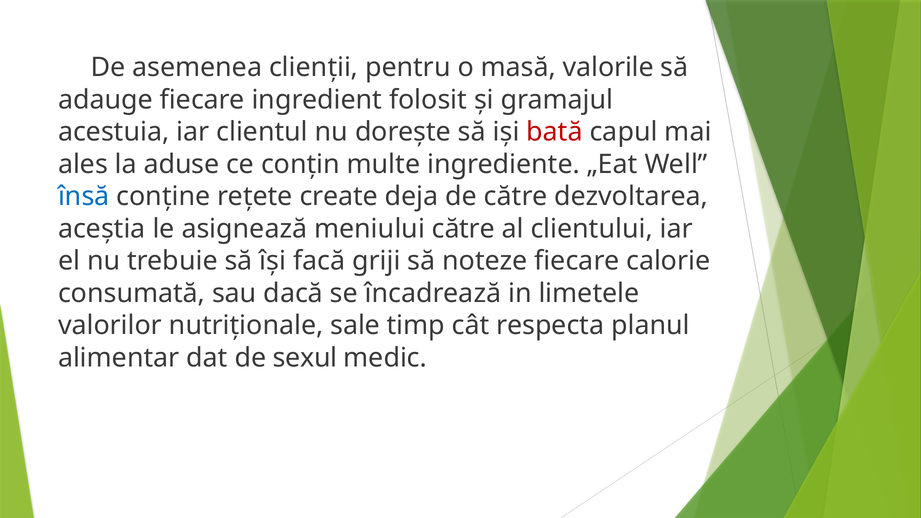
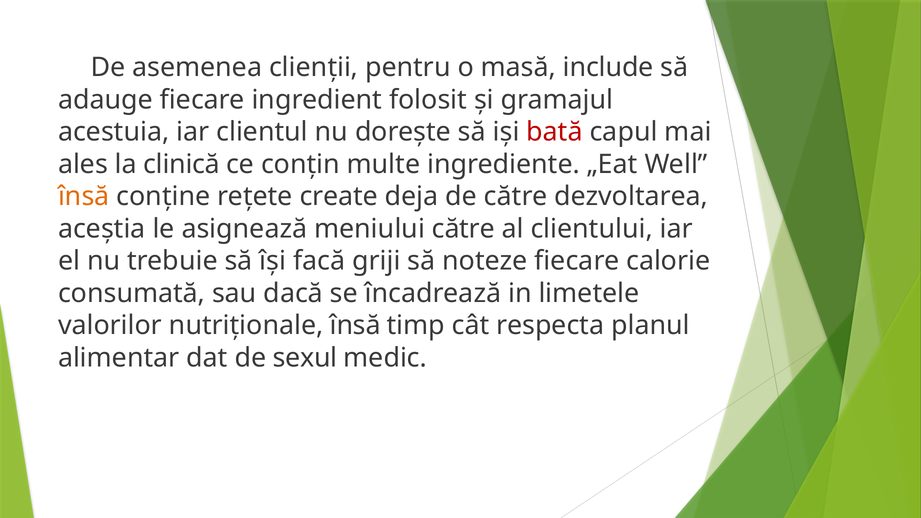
valorile: valorile -> include
aduse: aduse -> clinică
însă at (84, 197) colour: blue -> orange
nutriționale sale: sale -> însă
